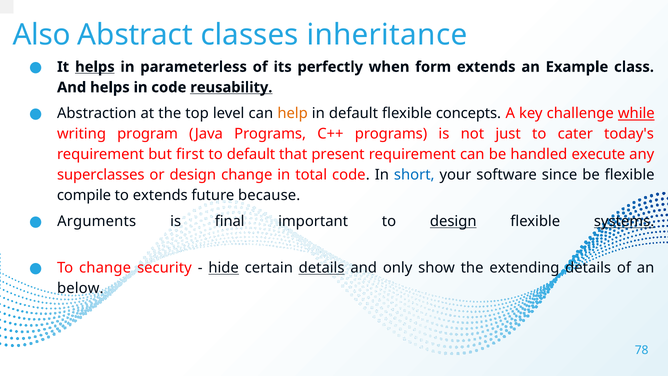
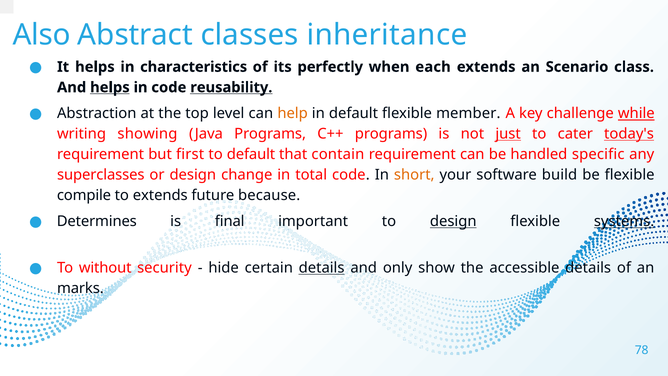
helps at (95, 67) underline: present -> none
parameterless: parameterless -> characteristics
form: form -> each
Example: Example -> Scenario
helps at (110, 87) underline: none -> present
concepts: concepts -> member
program: program -> showing
just underline: none -> present
today's underline: none -> present
present: present -> contain
execute: execute -> specific
short colour: blue -> orange
since: since -> build
Arguments: Arguments -> Determines
To change: change -> without
hide underline: present -> none
extending: extending -> accessible
below: below -> marks
